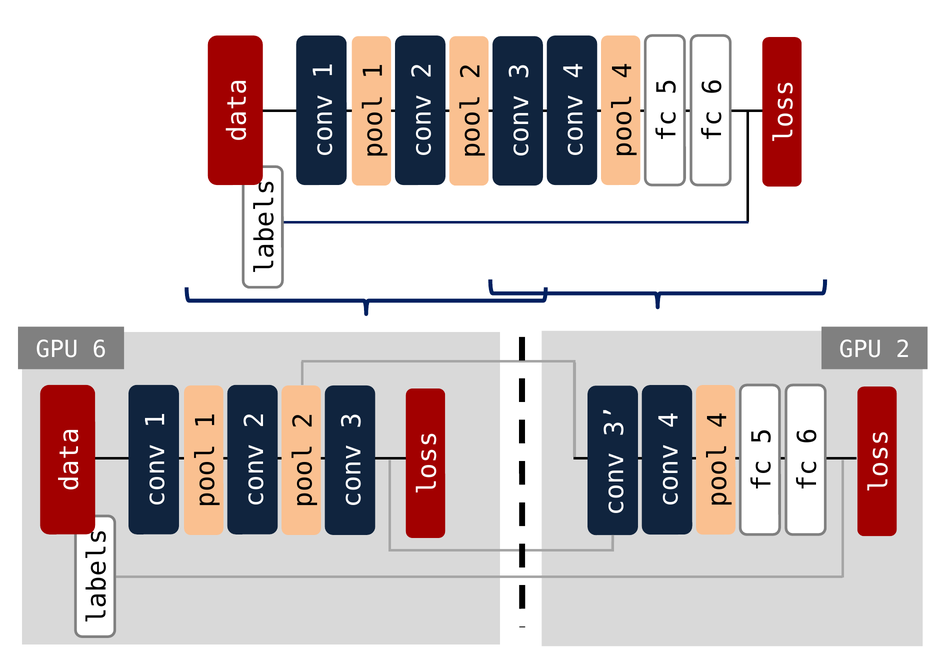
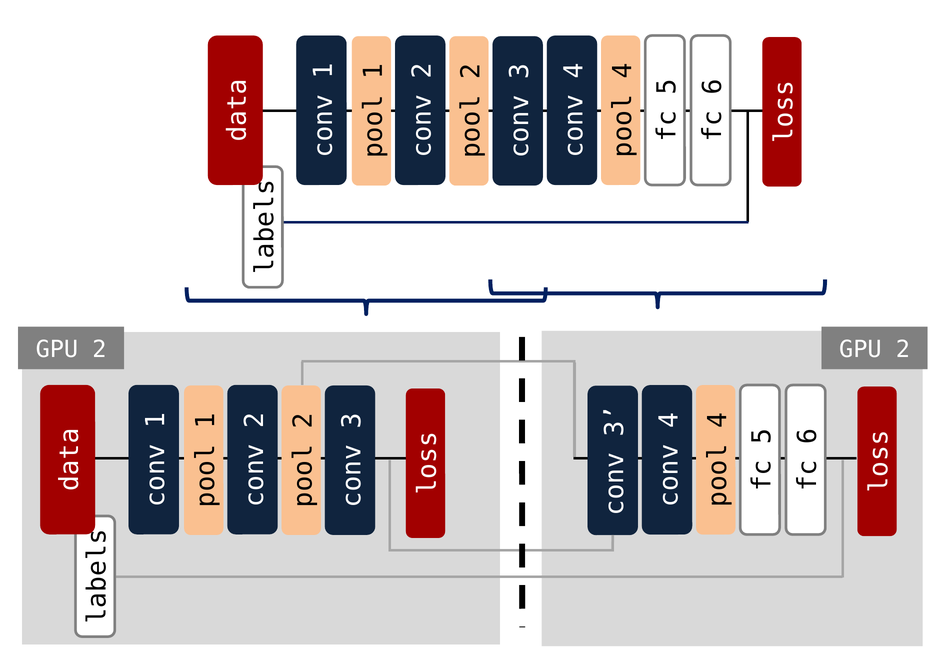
6 at (99, 349): 6 -> 2
